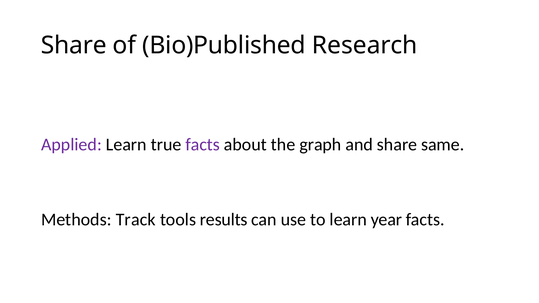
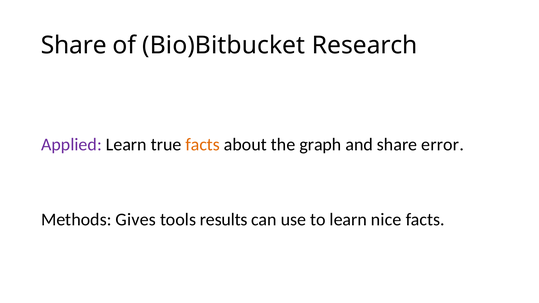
Bio)Published: Bio)Published -> Bio)Bitbucket
facts at (203, 145) colour: purple -> orange
same: same -> error
Track: Track -> Gives
year: year -> nice
